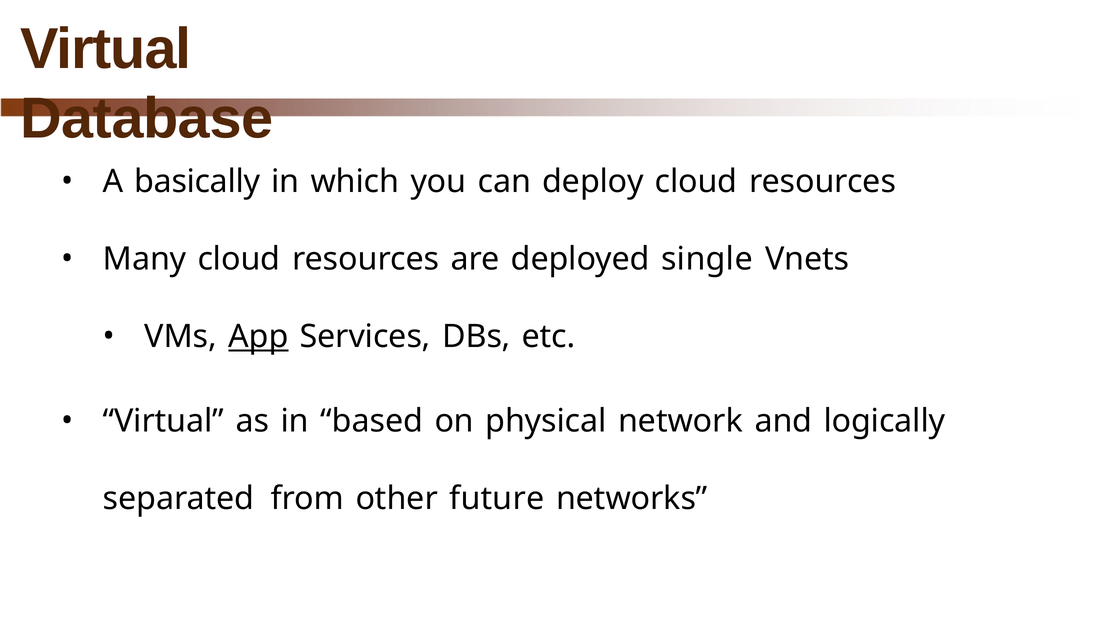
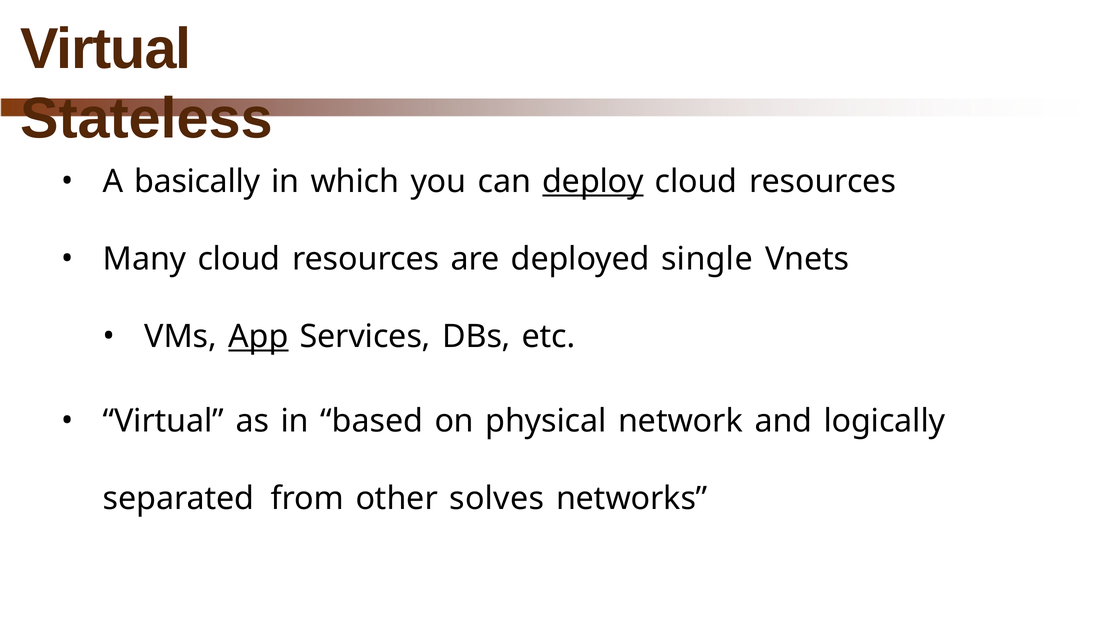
Database: Database -> Stateless
deploy underline: none -> present
future: future -> solves
